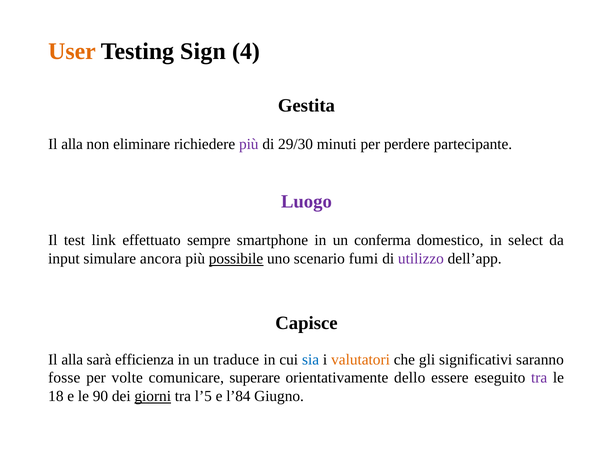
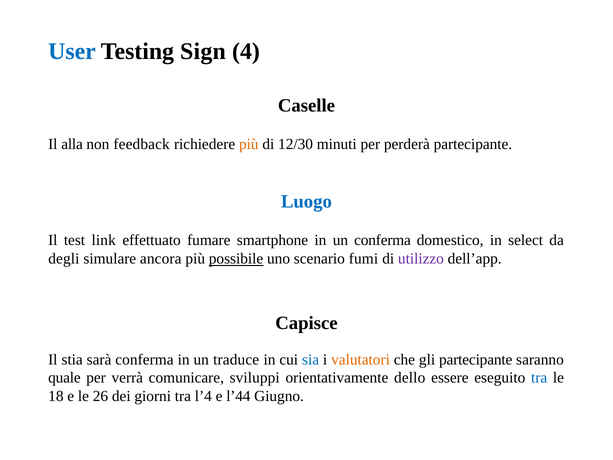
User colour: orange -> blue
Gestita: Gestita -> Caselle
eliminare: eliminare -> feedback
più at (249, 144) colour: purple -> orange
29/30: 29/30 -> 12/30
perdere: perdere -> perderà
Luogo colour: purple -> blue
sempre: sempre -> fumare
input: input -> degli
alla at (72, 359): alla -> stia
sarà efficienza: efficienza -> conferma
gli significativi: significativi -> partecipante
fosse: fosse -> quale
volte: volte -> verrà
superare: superare -> sviluppi
tra at (539, 378) colour: purple -> blue
90: 90 -> 26
giorni underline: present -> none
l’5: l’5 -> l’4
l’84: l’84 -> l’44
